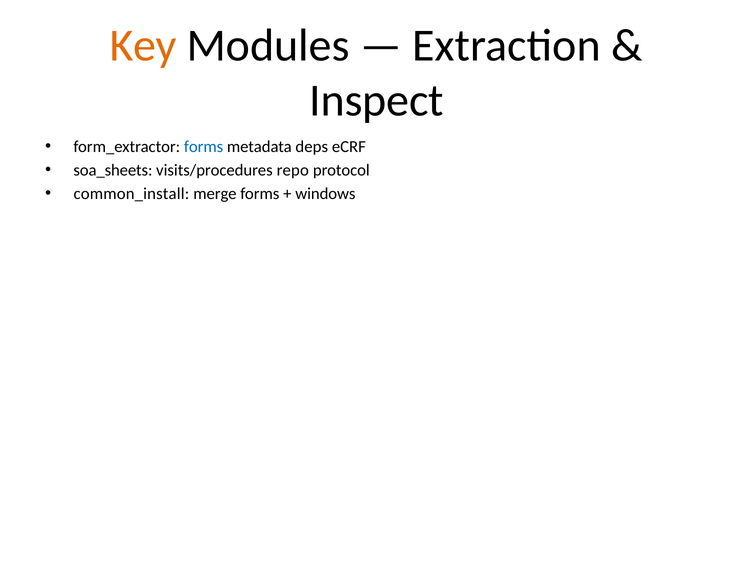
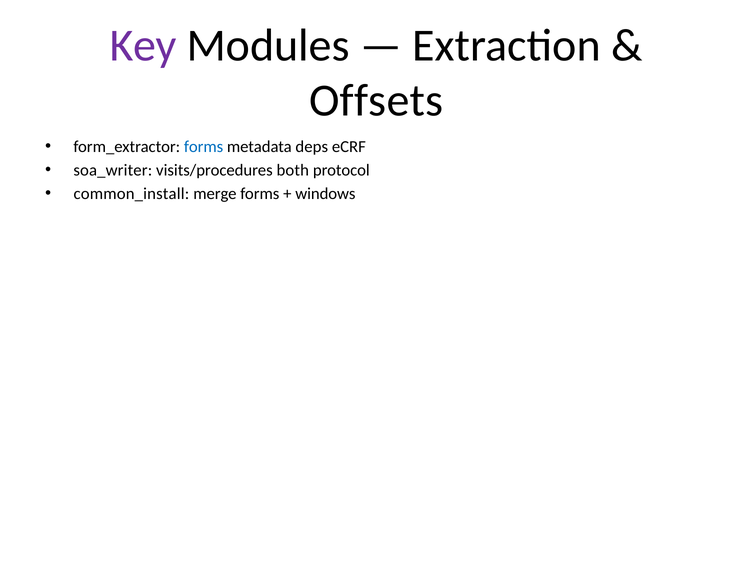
Key colour: orange -> purple
Inspect: Inspect -> Offsets
soa_sheets: soa_sheets -> soa_writer
repo: repo -> both
